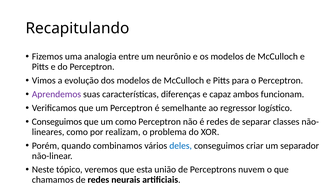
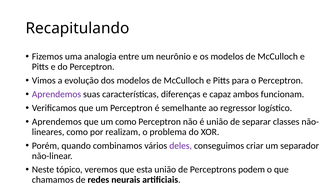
Conseguimos at (57, 122): Conseguimos -> Aprendemos
é redes: redes -> união
deles colour: blue -> purple
nuvem: nuvem -> podem
